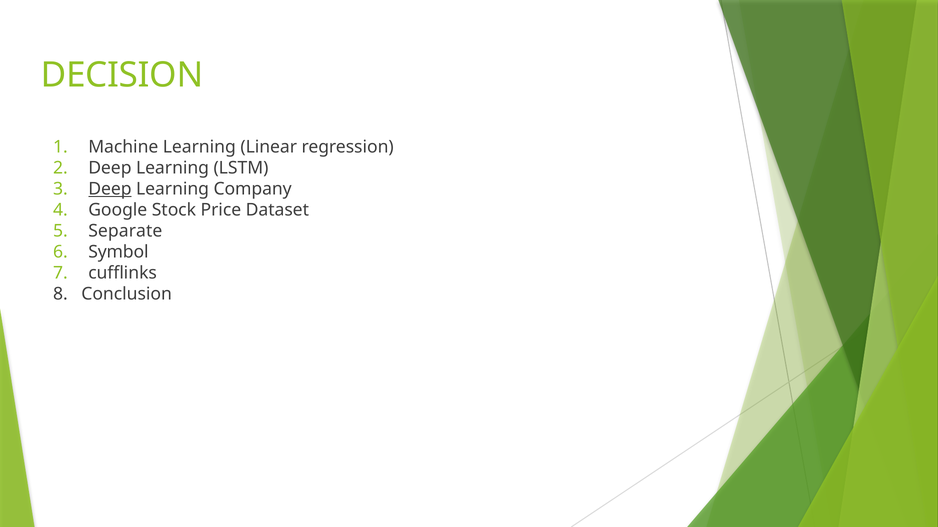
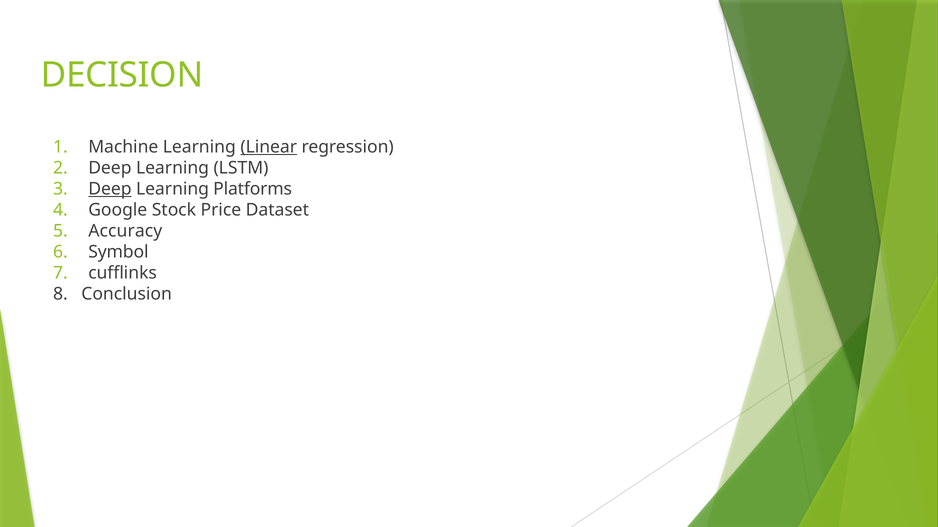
Linear underline: none -> present
Company: Company -> Platforms
Separate: Separate -> Accuracy
